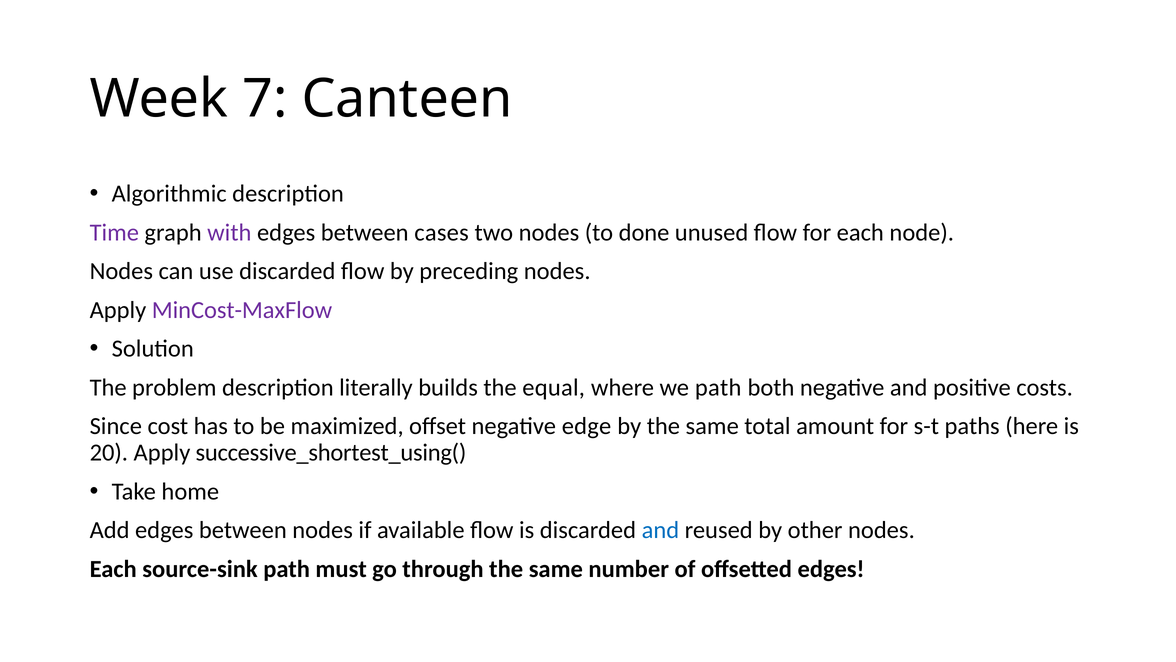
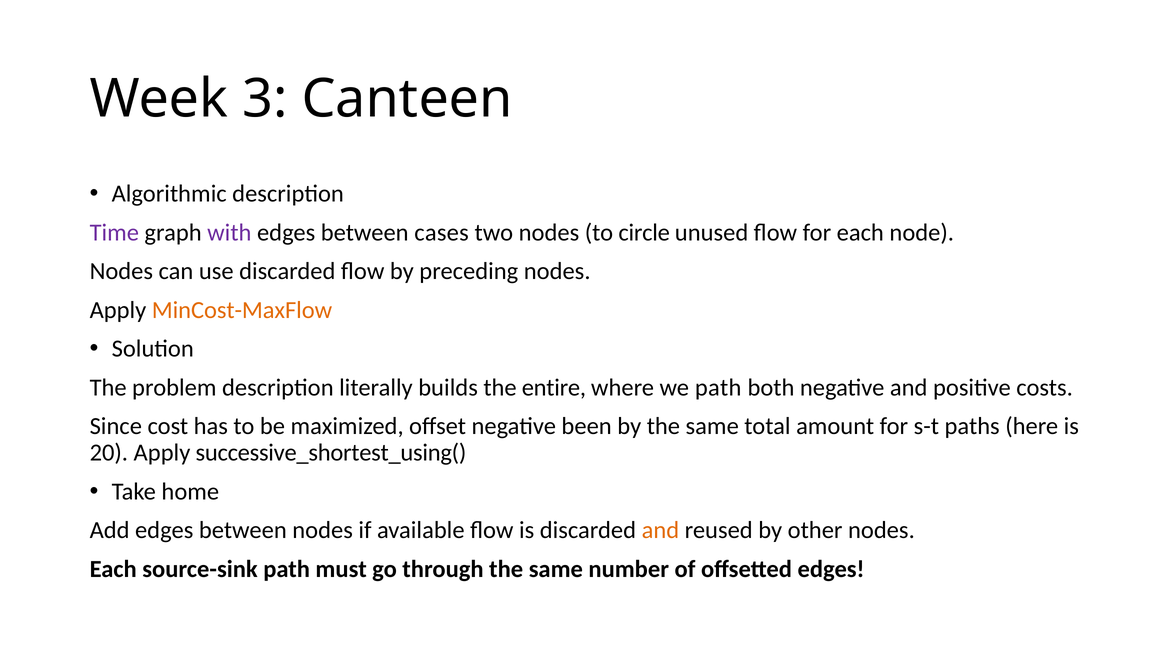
7: 7 -> 3
done: done -> circle
MinCost-MaxFlow colour: purple -> orange
equal: equal -> entire
edge: edge -> been
and at (660, 530) colour: blue -> orange
